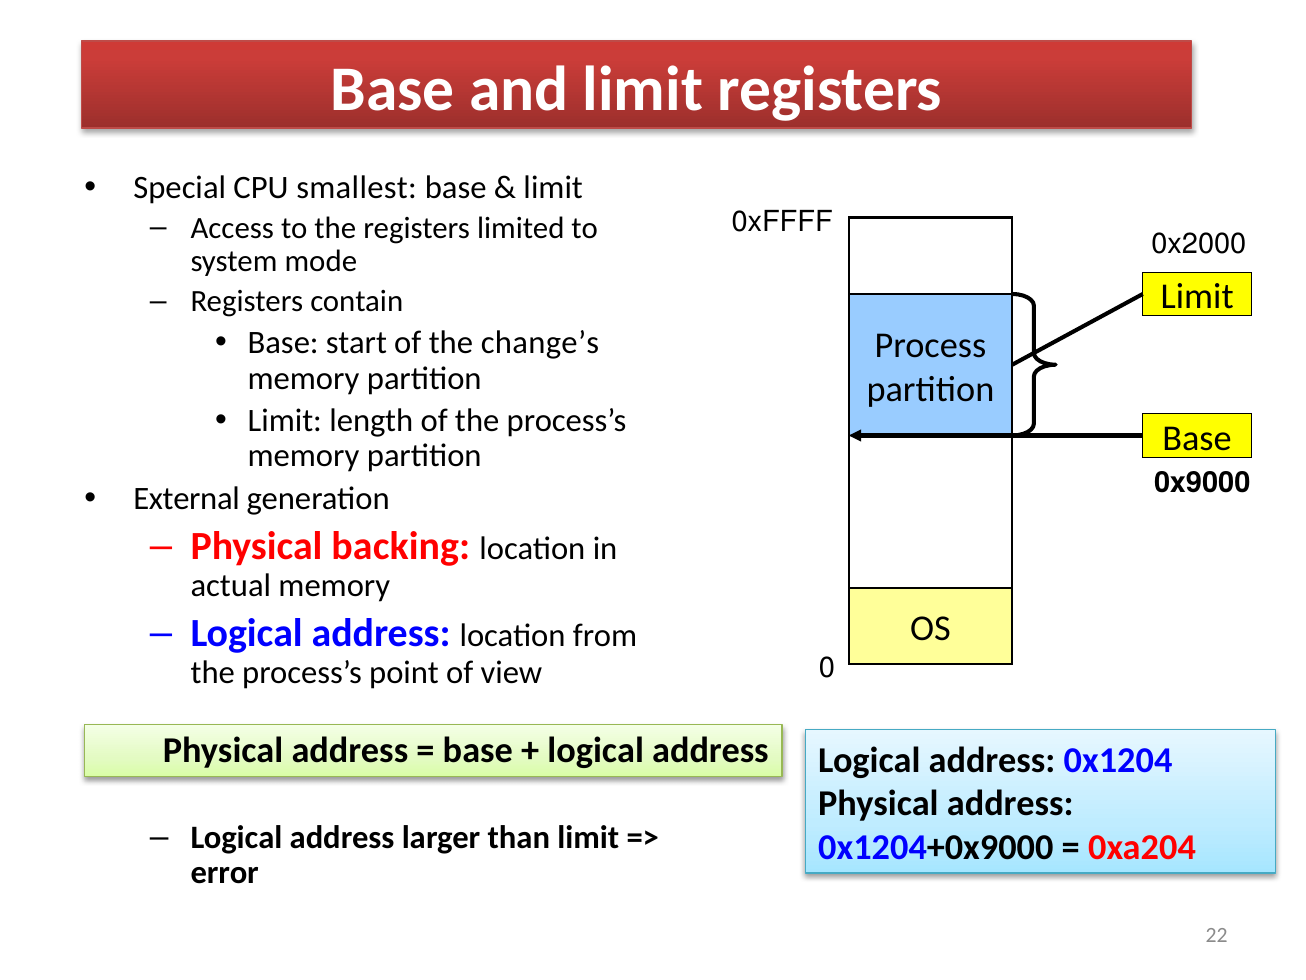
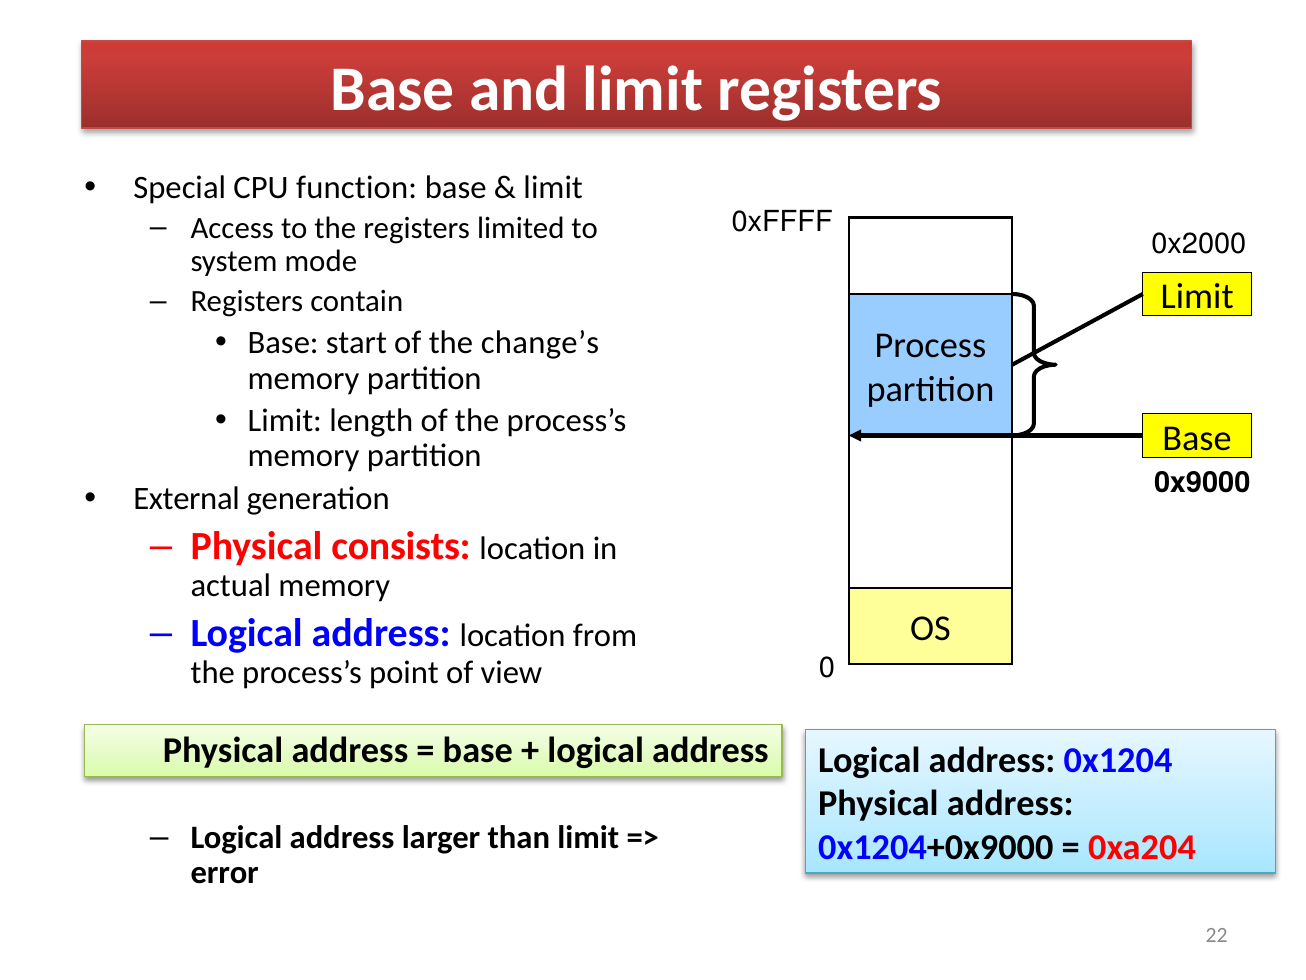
smallest: smallest -> function
backing: backing -> consists
